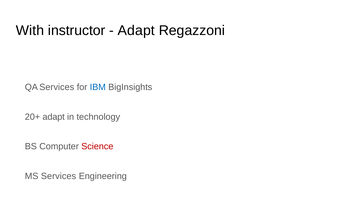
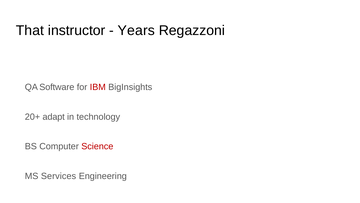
With: With -> That
Adapt at (136, 31): Adapt -> Years
QA Services: Services -> Software
IBM colour: blue -> red
